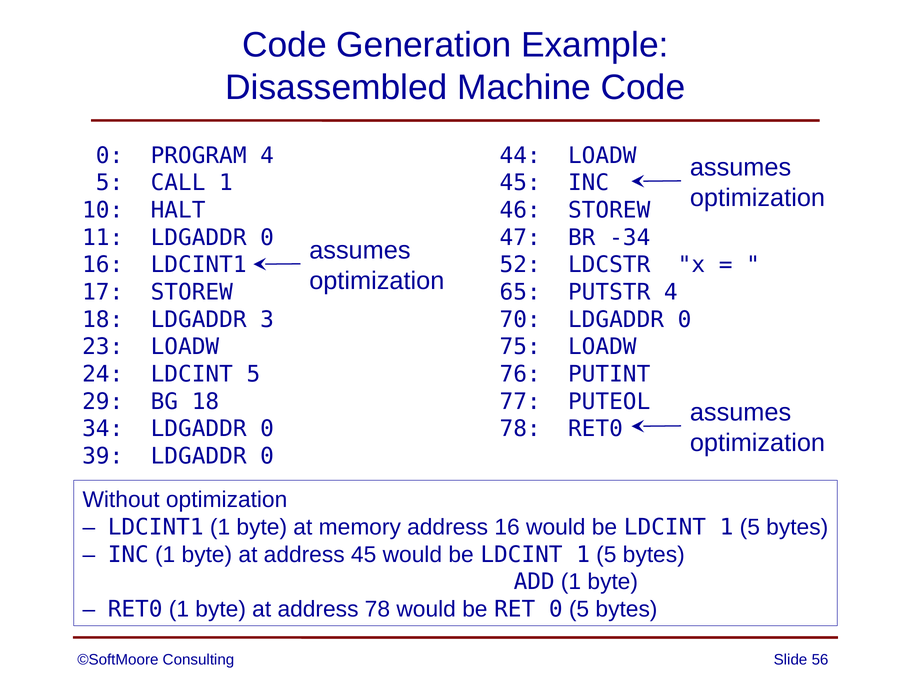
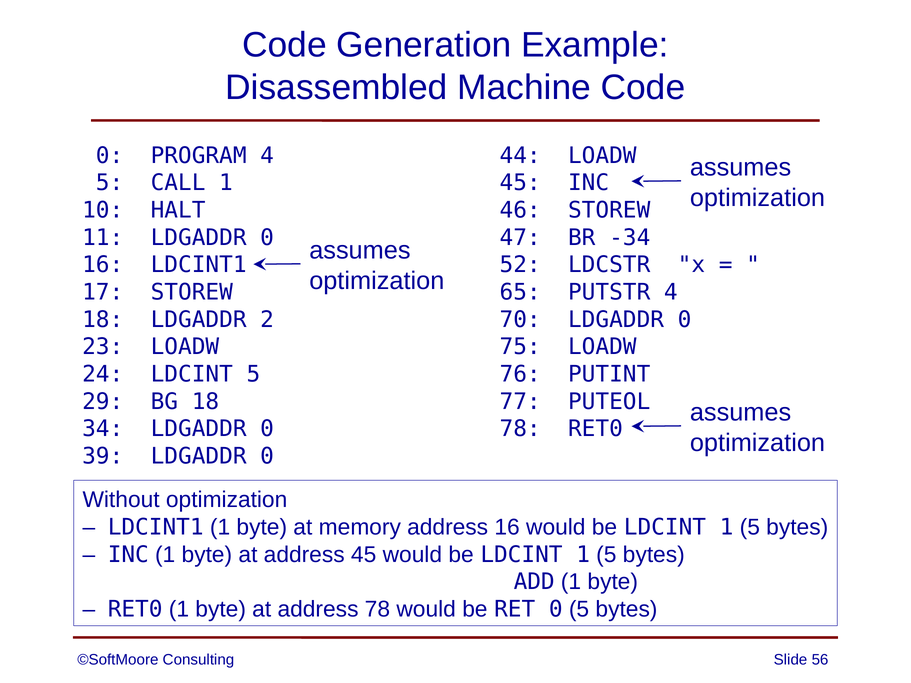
3: 3 -> 2
